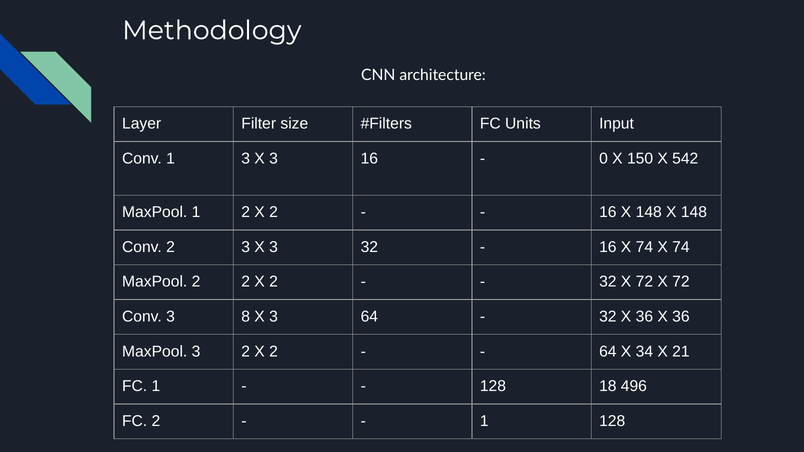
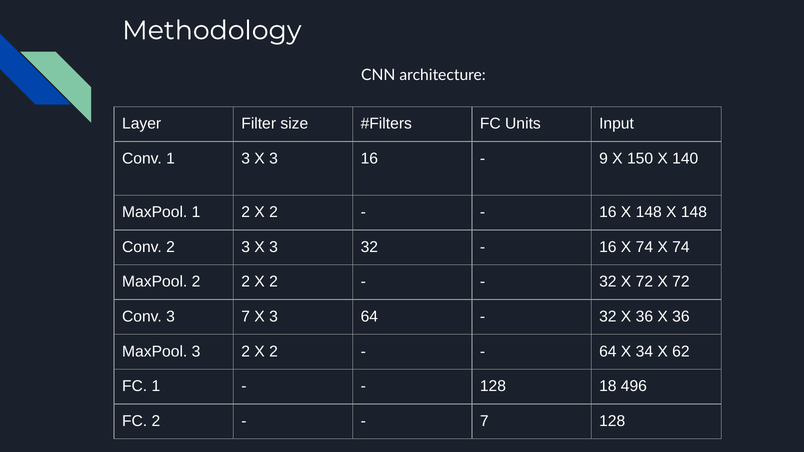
0: 0 -> 9
542: 542 -> 140
3 8: 8 -> 7
21: 21 -> 62
1 at (484, 421): 1 -> 7
